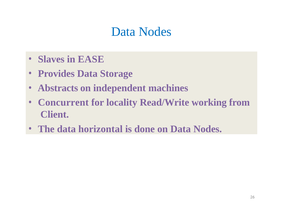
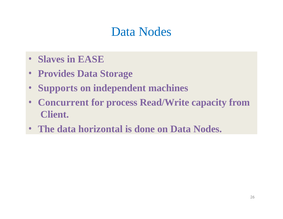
Abstracts: Abstracts -> Supports
locality: locality -> process
working: working -> capacity
